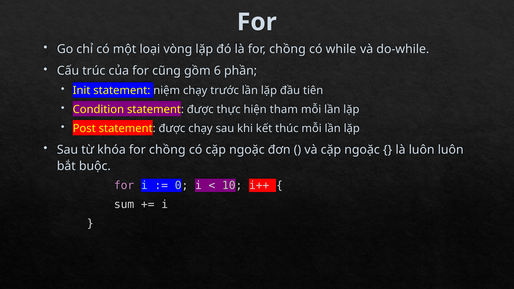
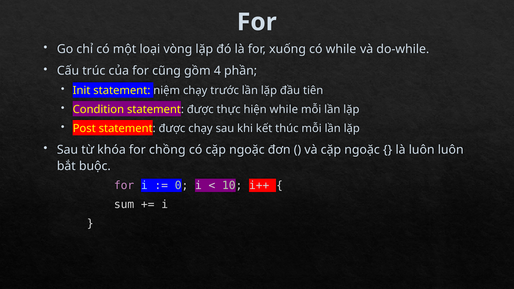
là for chồng: chồng -> xuống
6: 6 -> 4
hiện tham: tham -> while
